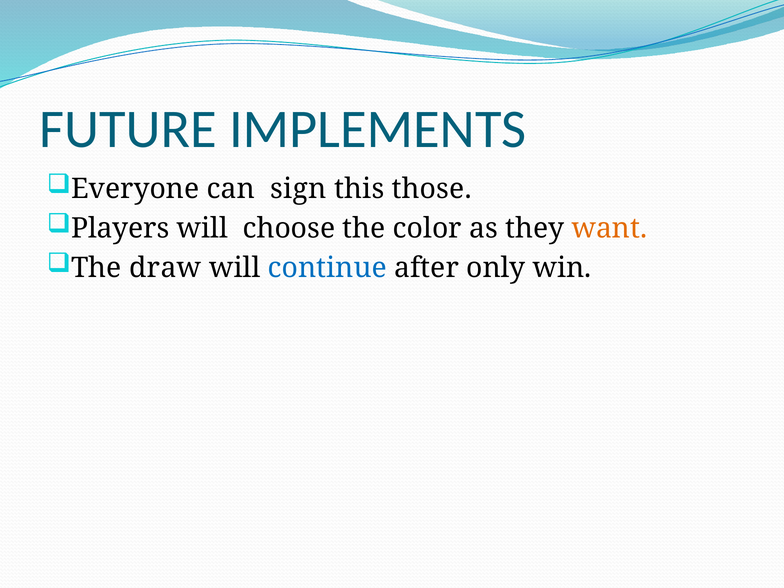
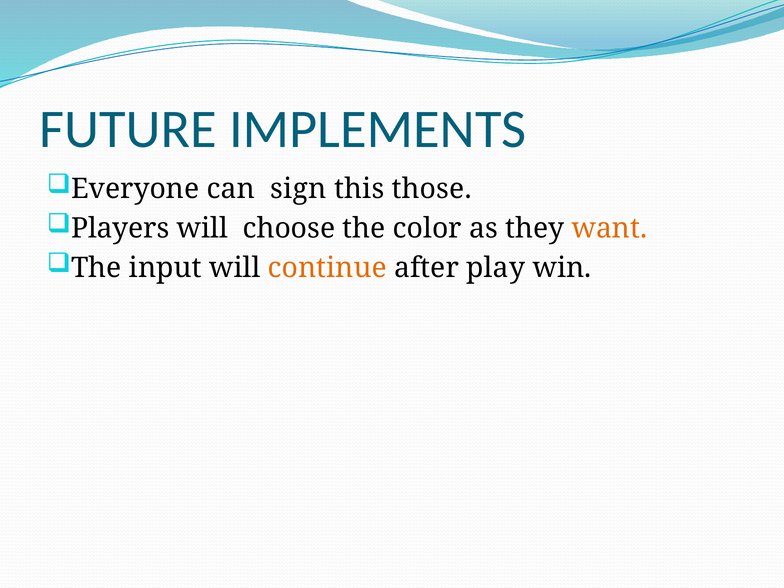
draw: draw -> input
continue colour: blue -> orange
only: only -> play
